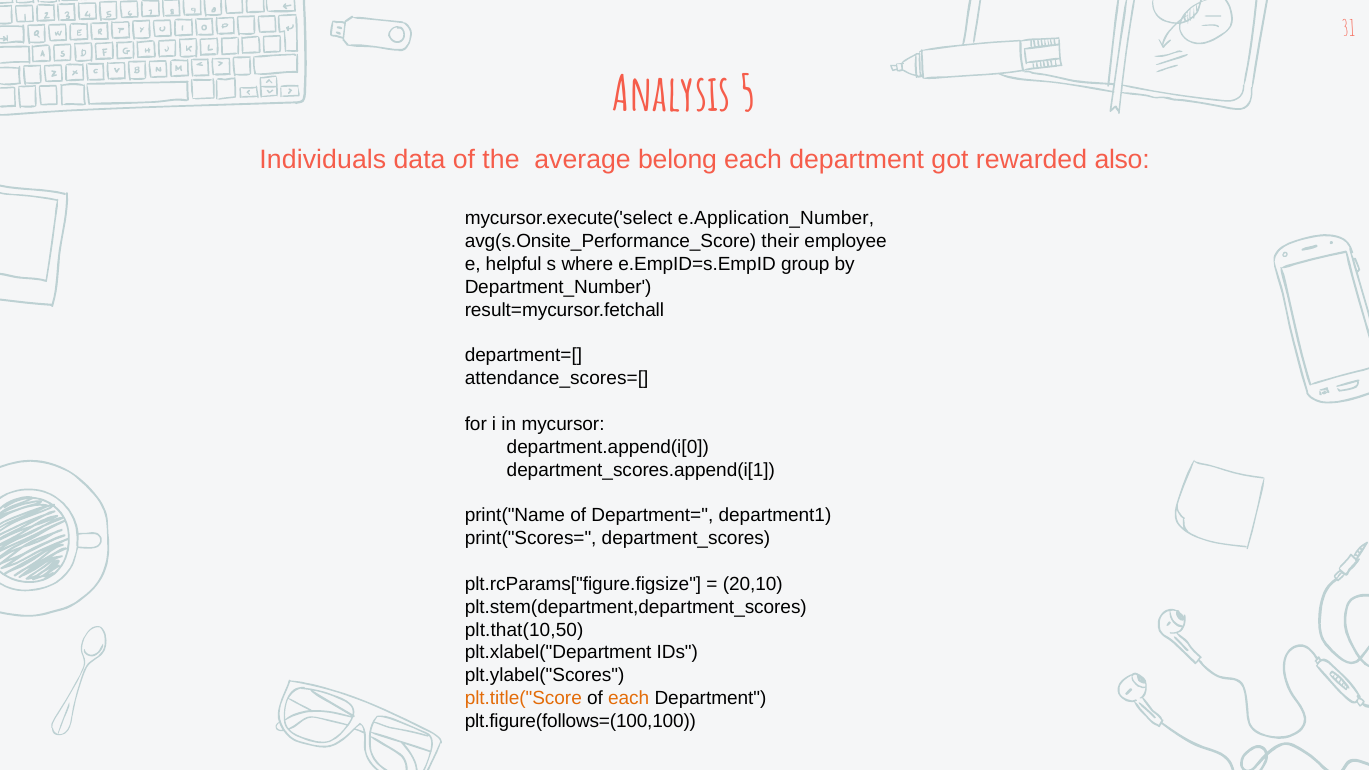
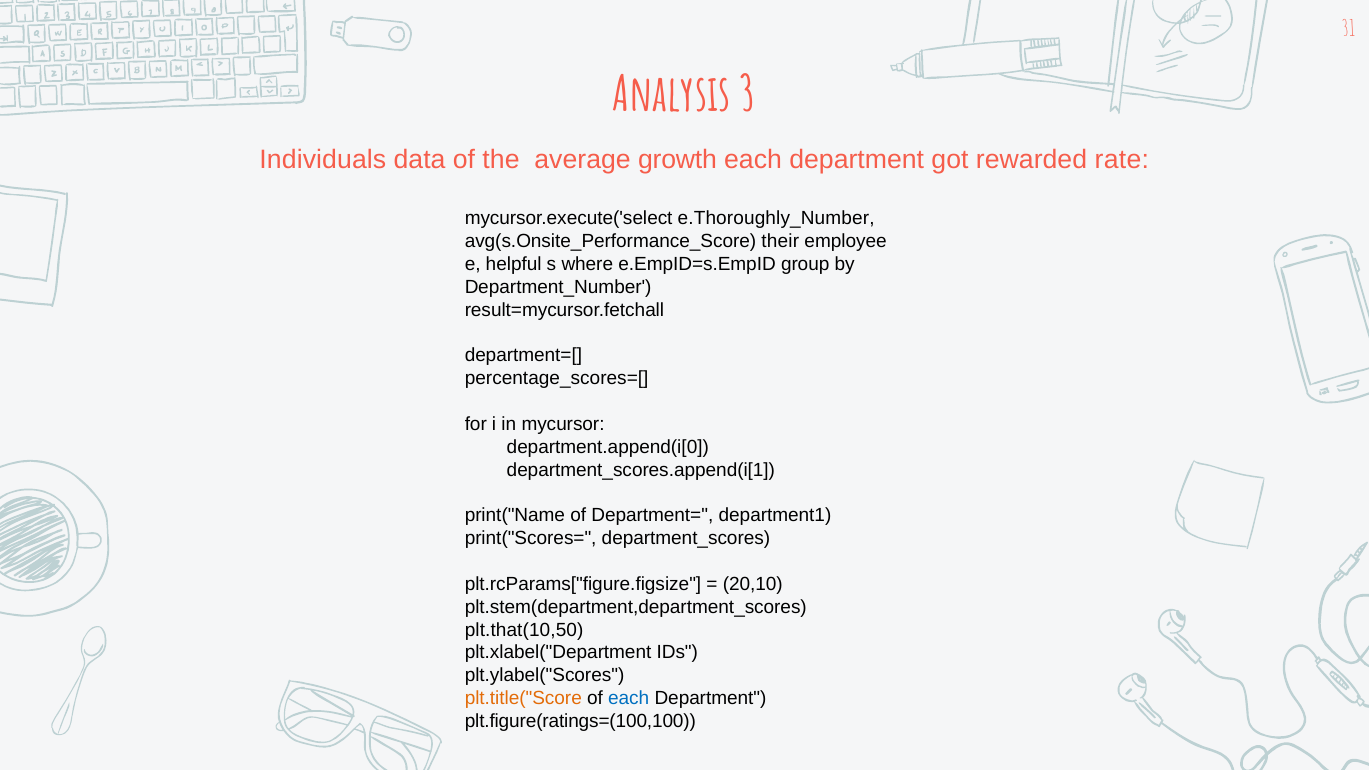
5: 5 -> 3
belong: belong -> growth
also: also -> rate
e.Application_Number: e.Application_Number -> e.Thoroughly_Number
attendance_scores=[: attendance_scores=[ -> percentage_scores=[
each at (629, 698) colour: orange -> blue
plt.figure(follows=(100,100: plt.figure(follows=(100,100 -> plt.figure(ratings=(100,100
